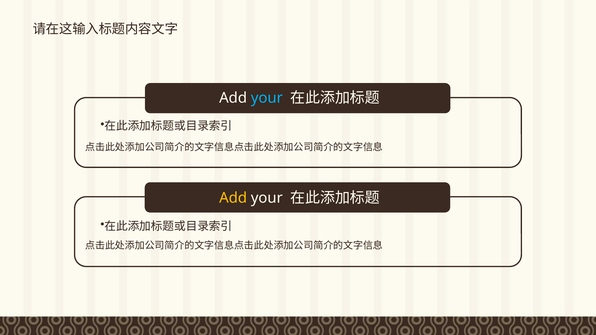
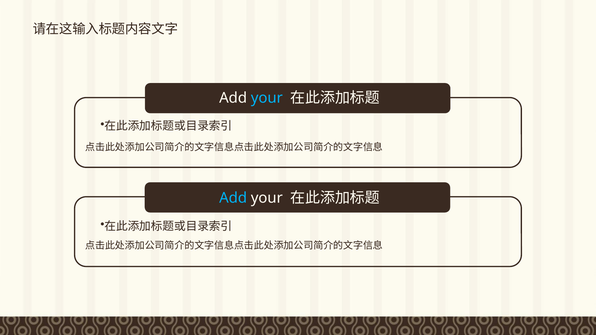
Add at (233, 198) colour: yellow -> light blue
